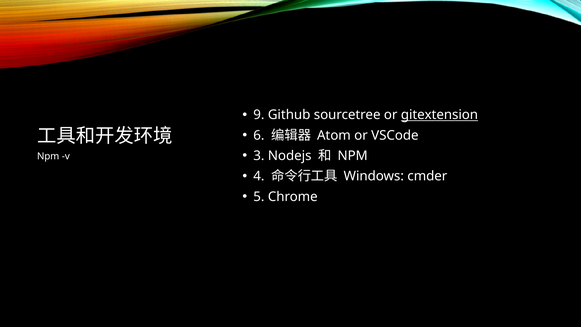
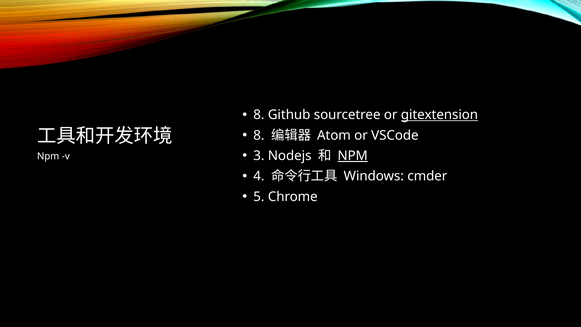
9 at (259, 115): 9 -> 8
6 at (259, 135): 6 -> 8
NPM at (353, 156) underline: none -> present
